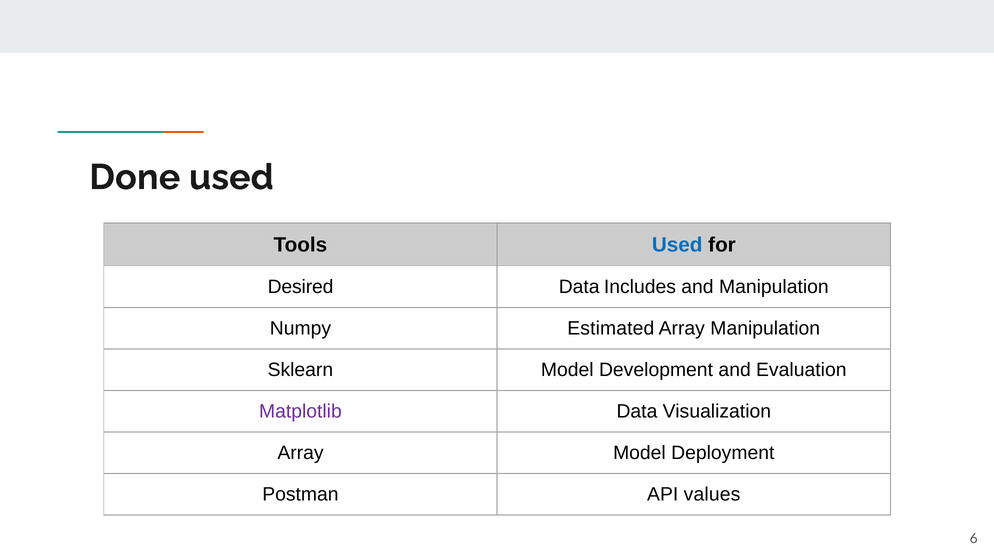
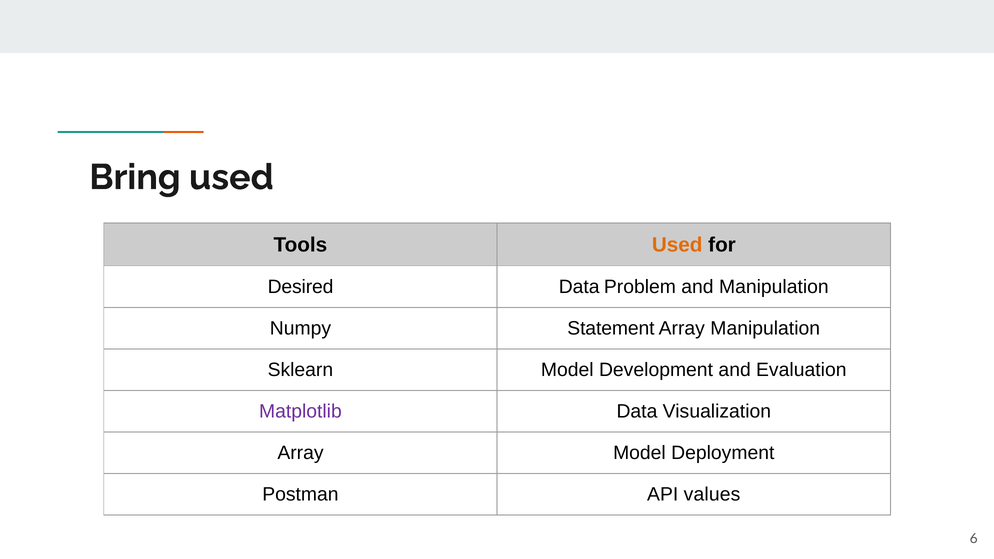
Done: Done -> Bring
Used at (677, 245) colour: blue -> orange
Includes: Includes -> Problem
Estimated: Estimated -> Statement
